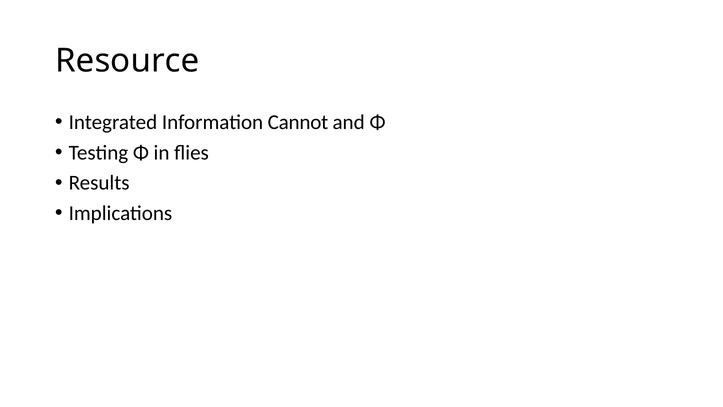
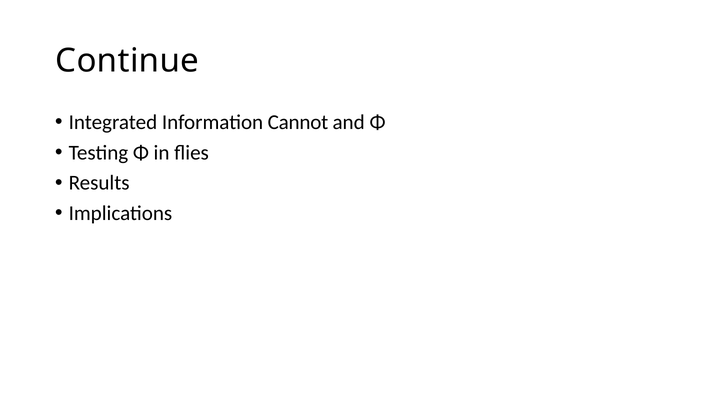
Resource: Resource -> Continue
